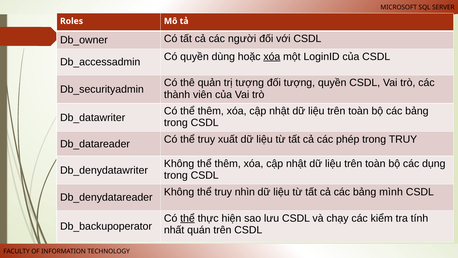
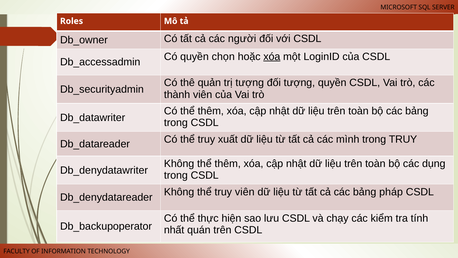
dùng: dùng -> chọn
phép: phép -> mình
truy nhìn: nhìn -> viên
mình: mình -> pháp
thể at (187, 218) underline: present -> none
